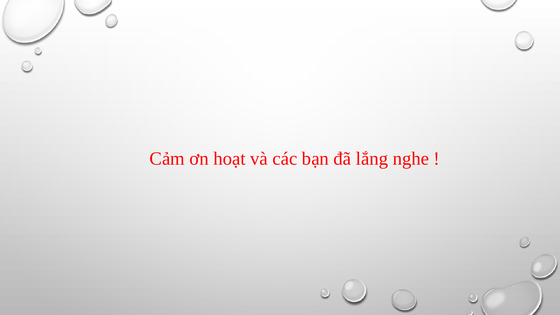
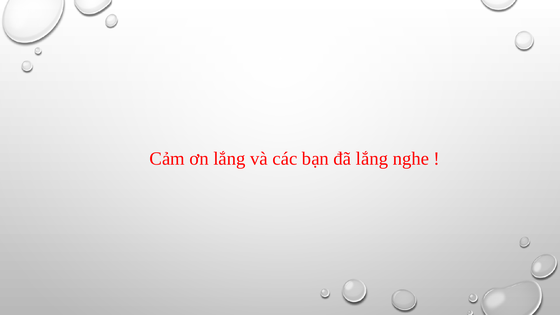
ơn hoạt: hoạt -> lắng
